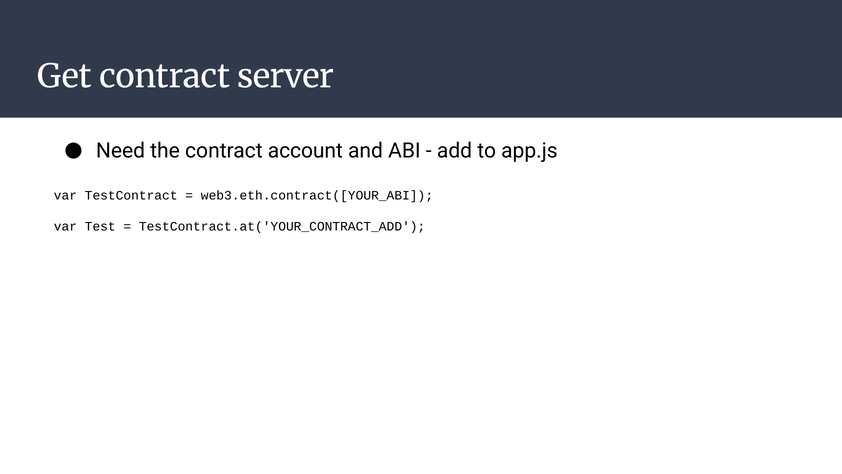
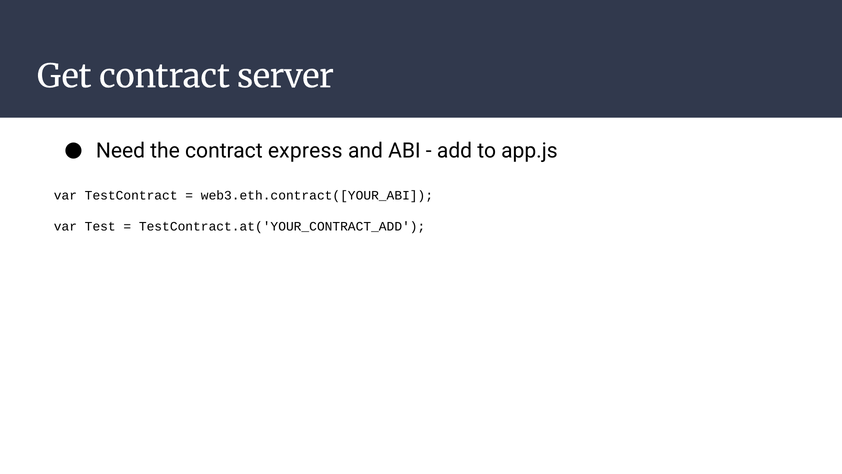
account: account -> express
